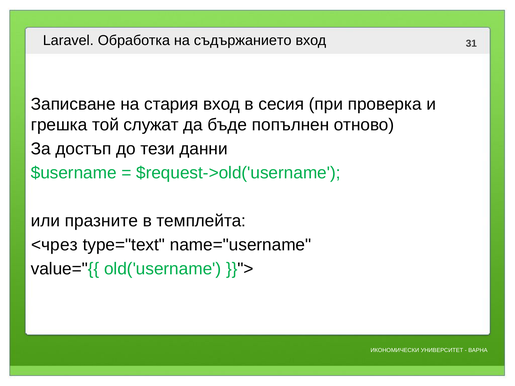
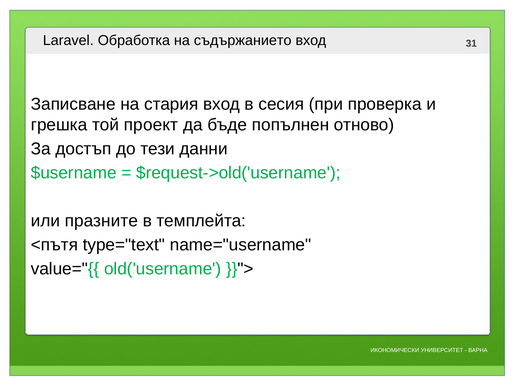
служат: служат -> проект
<чрез: <чрез -> <пътя
